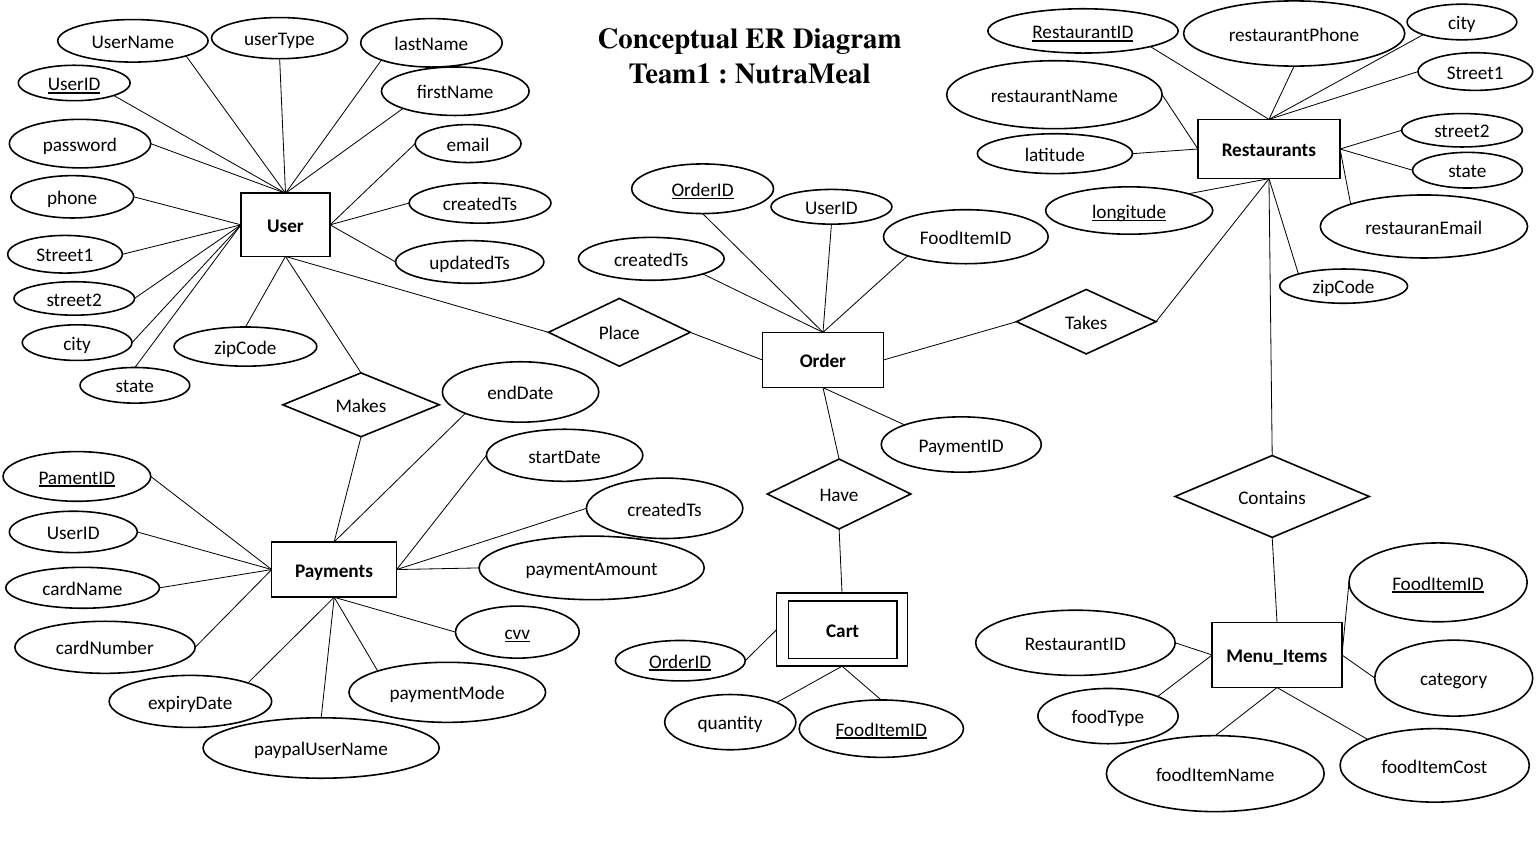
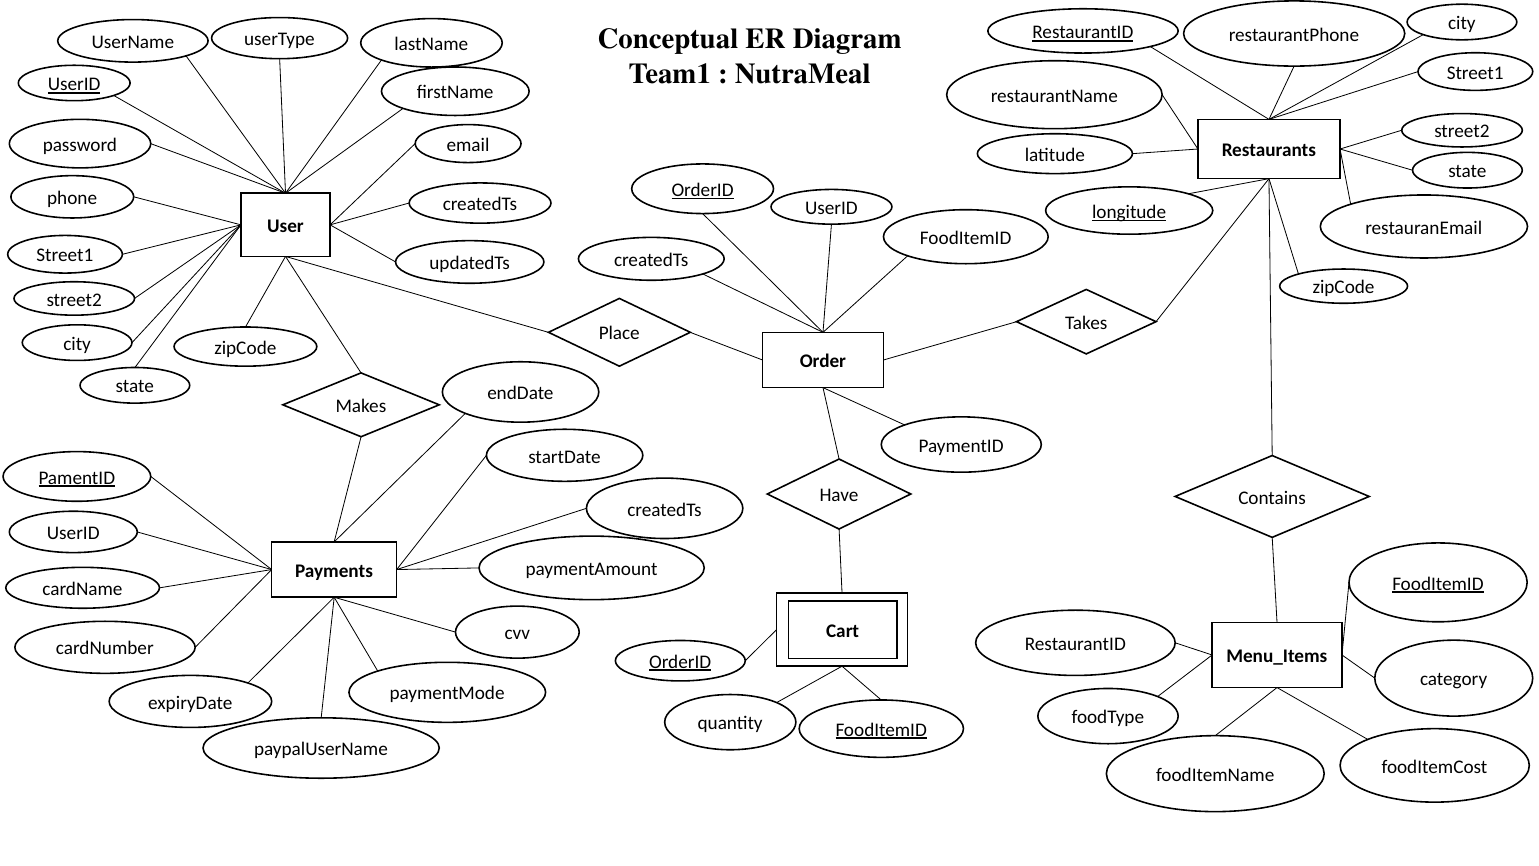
cvv underline: present -> none
